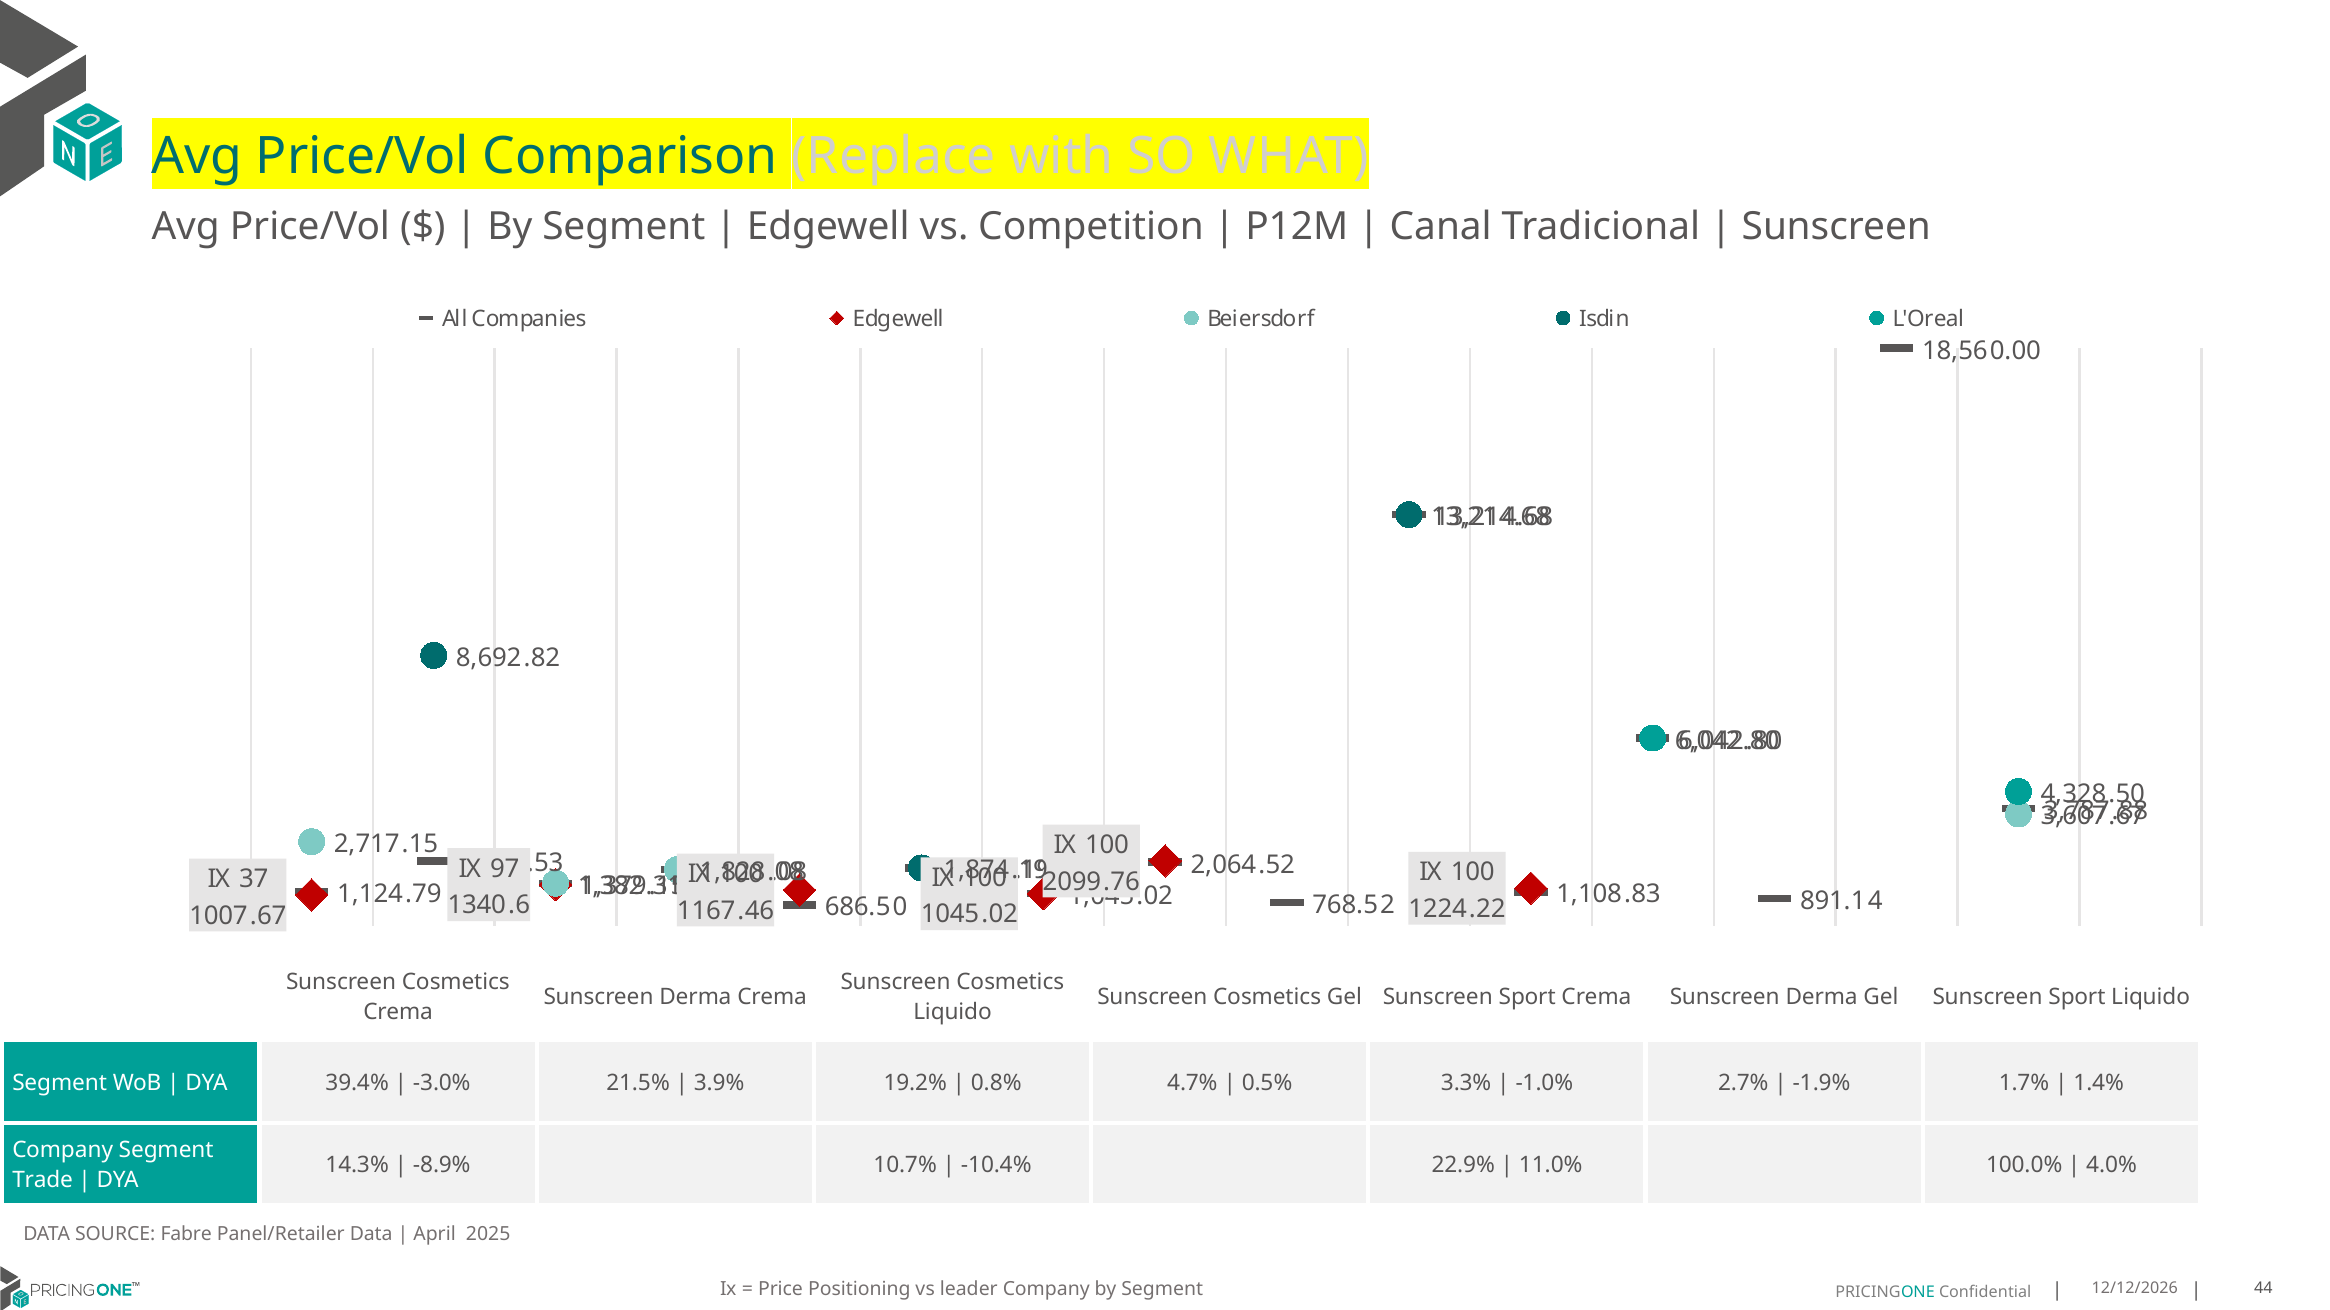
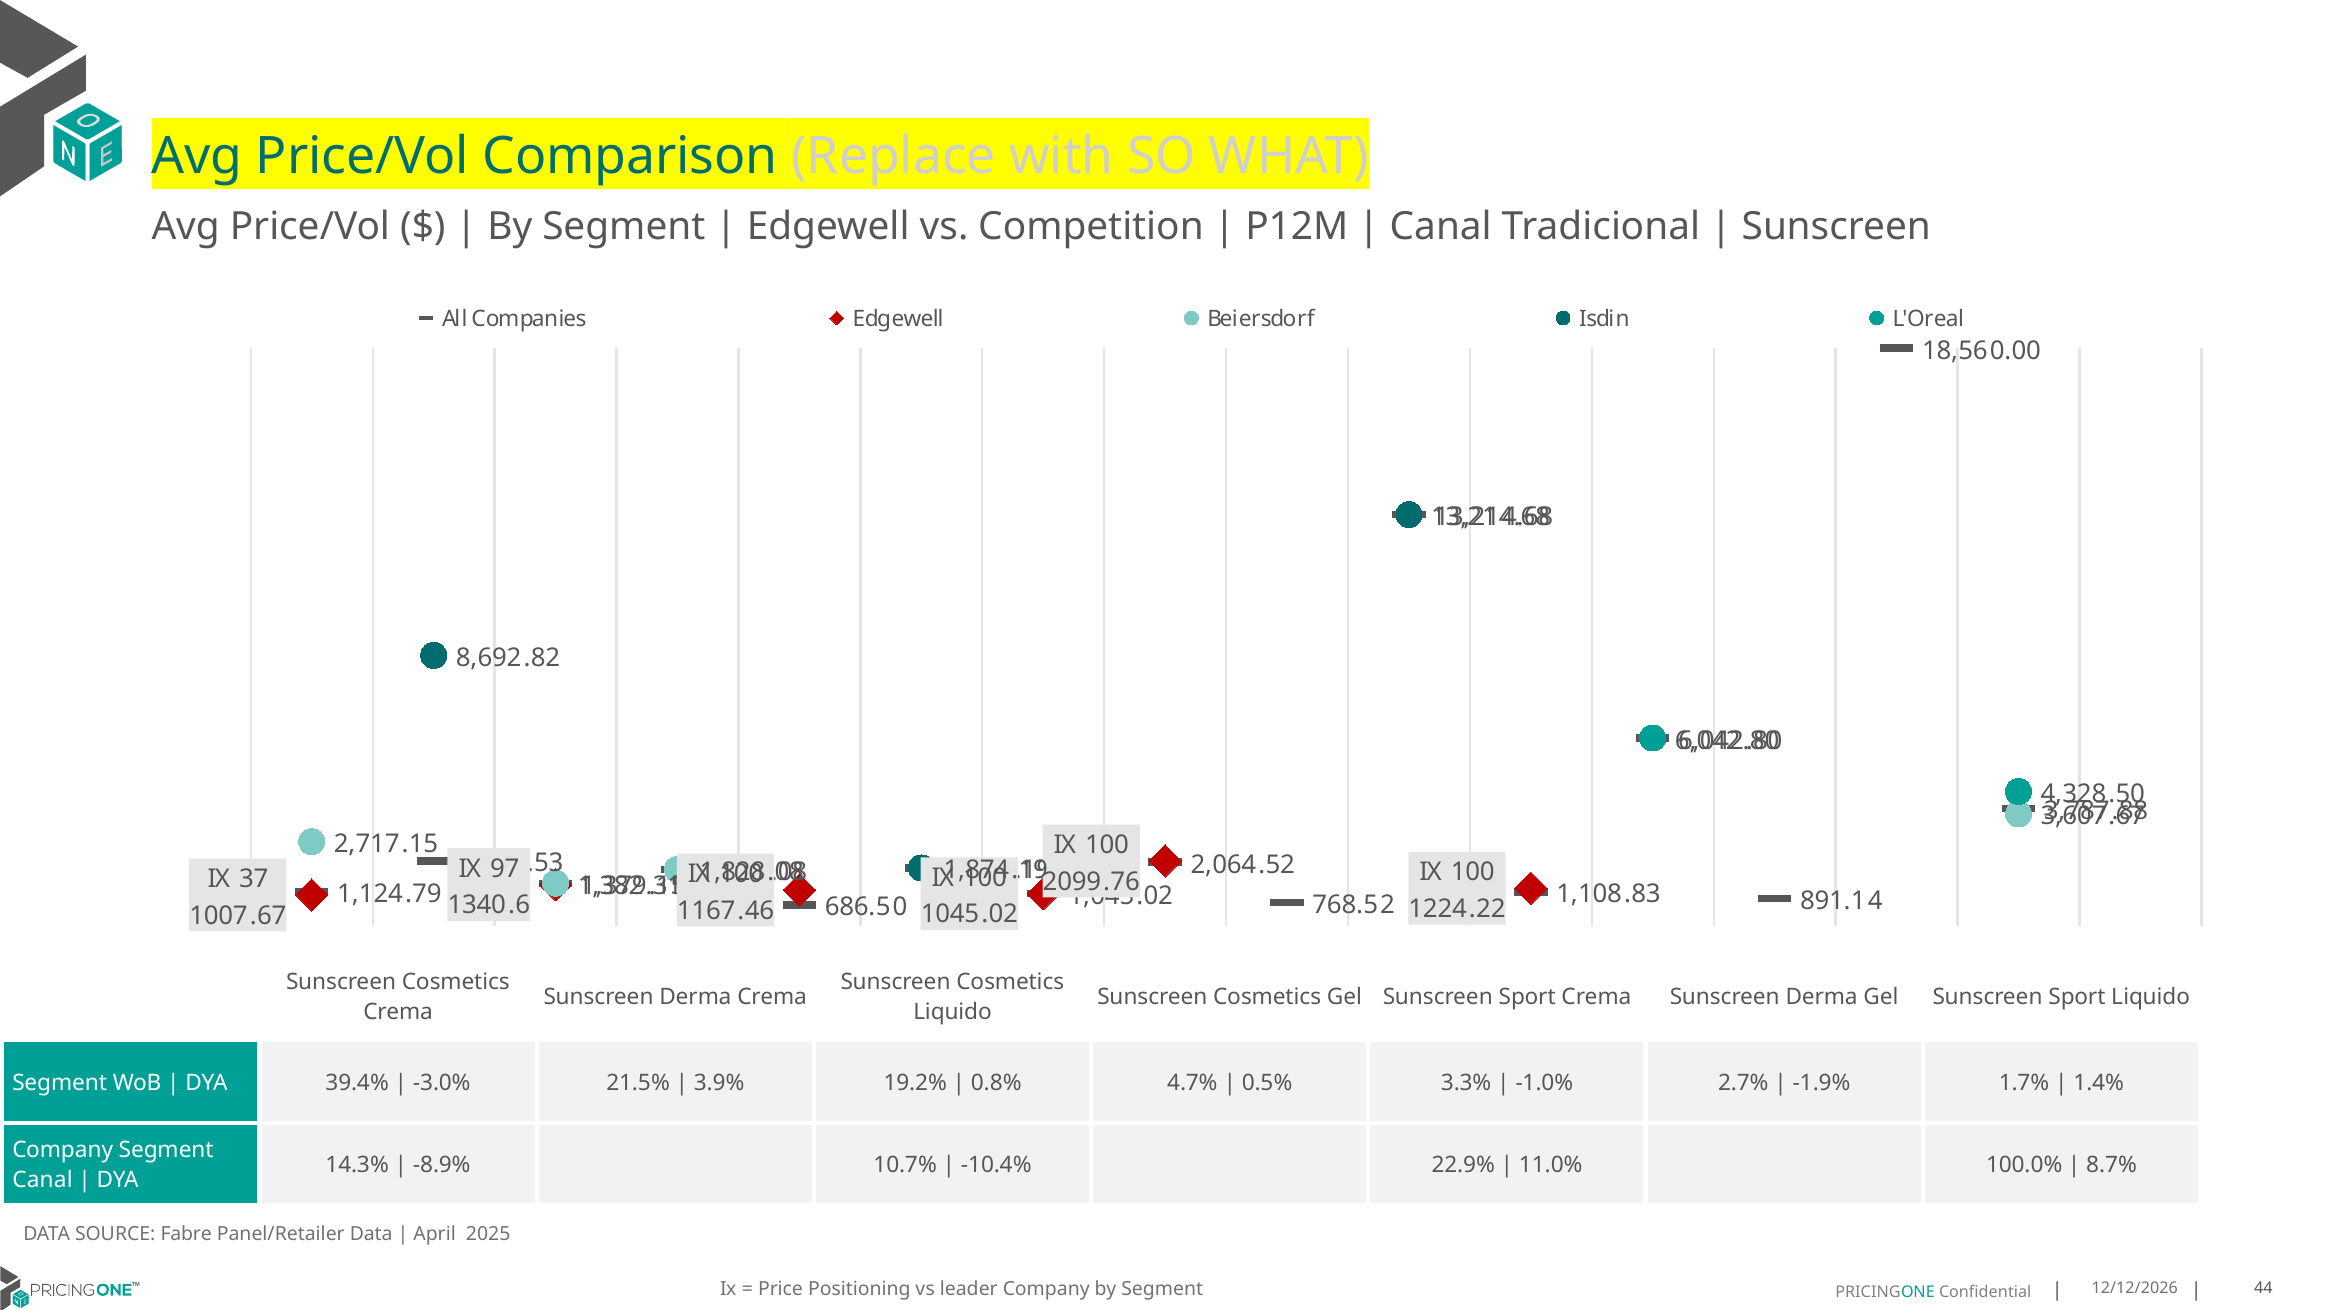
4.0%: 4.0% -> 8.7%
Trade at (43, 1181): Trade -> Canal
